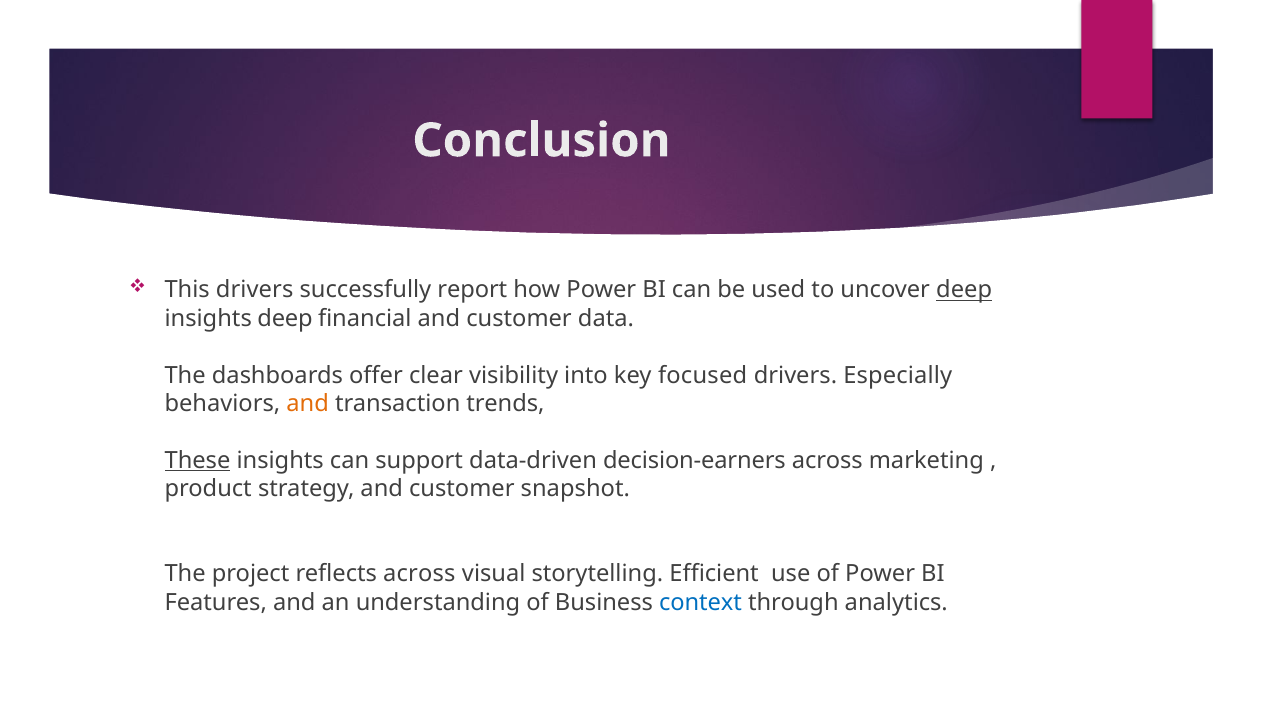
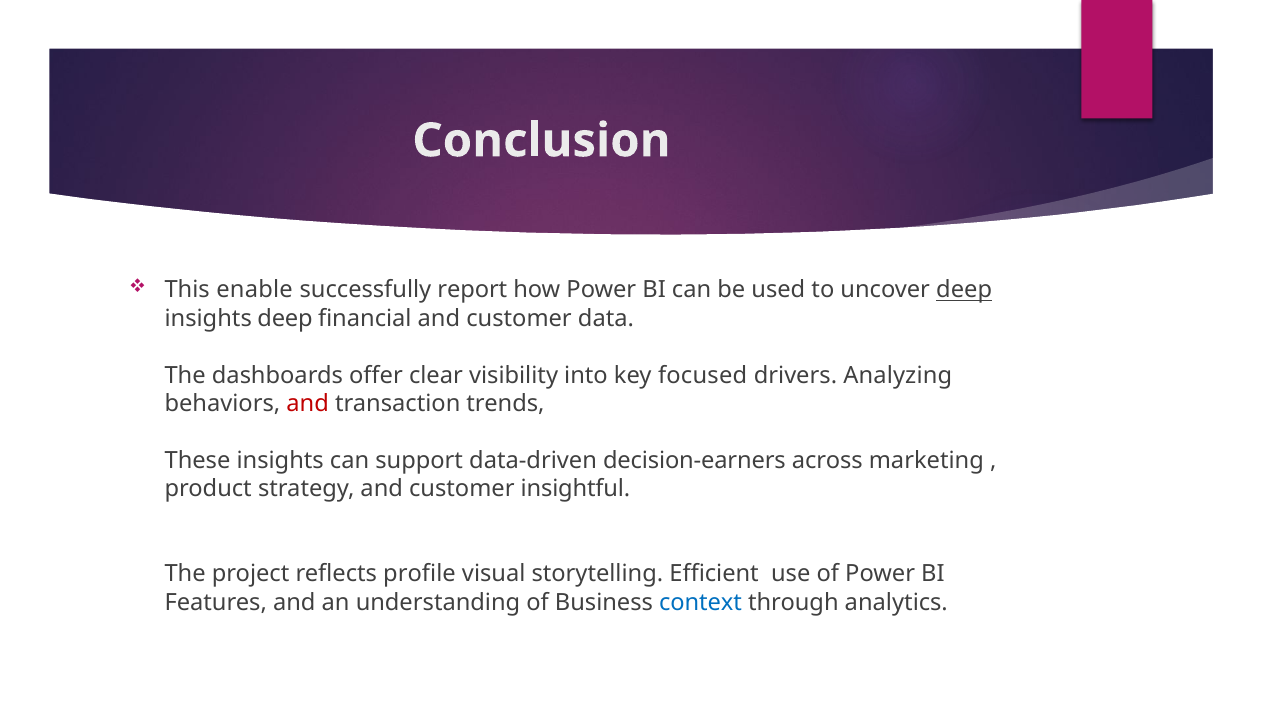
This drivers: drivers -> enable
Especially: Especially -> Analyzing
and at (308, 404) colour: orange -> red
These underline: present -> none
snapshot: snapshot -> insightful
reflects across: across -> profile
